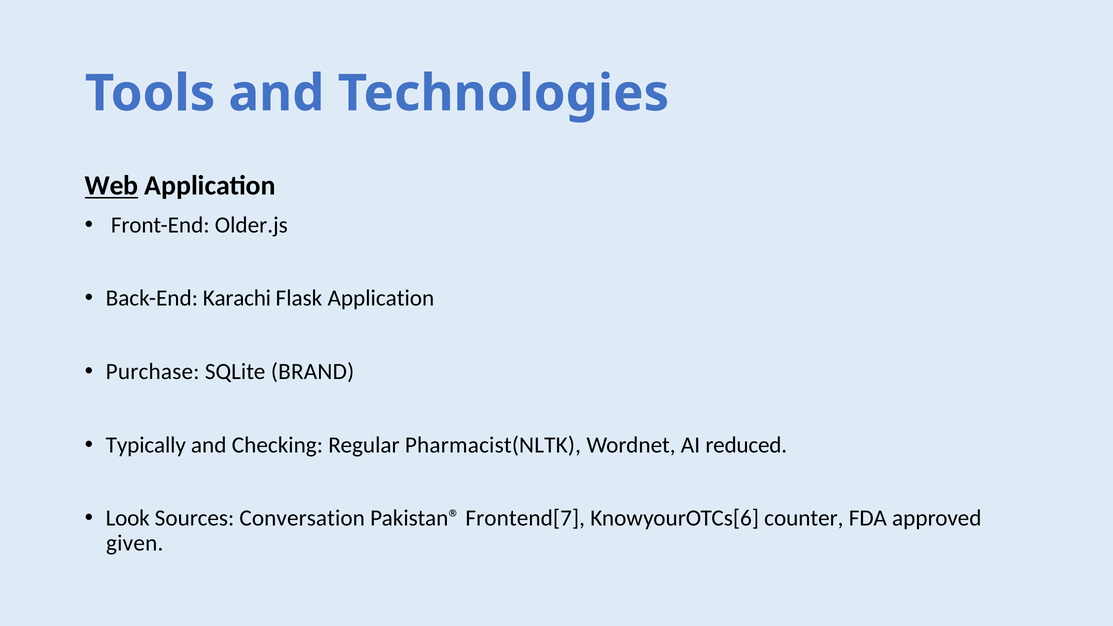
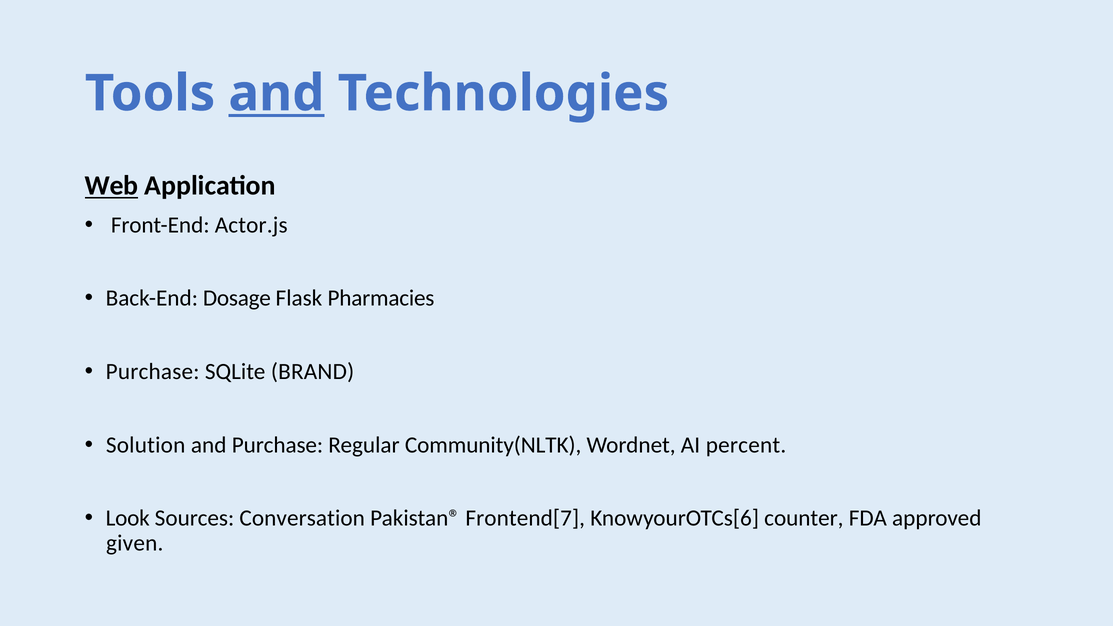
and at (276, 93) underline: none -> present
Older.js: Older.js -> Actor.js
Karachi: Karachi -> Dosage
Flask Application: Application -> Pharmacies
Typically: Typically -> Solution
and Checking: Checking -> Purchase
Pharmacist(NLTK: Pharmacist(NLTK -> Community(NLTK
reduced: reduced -> percent
